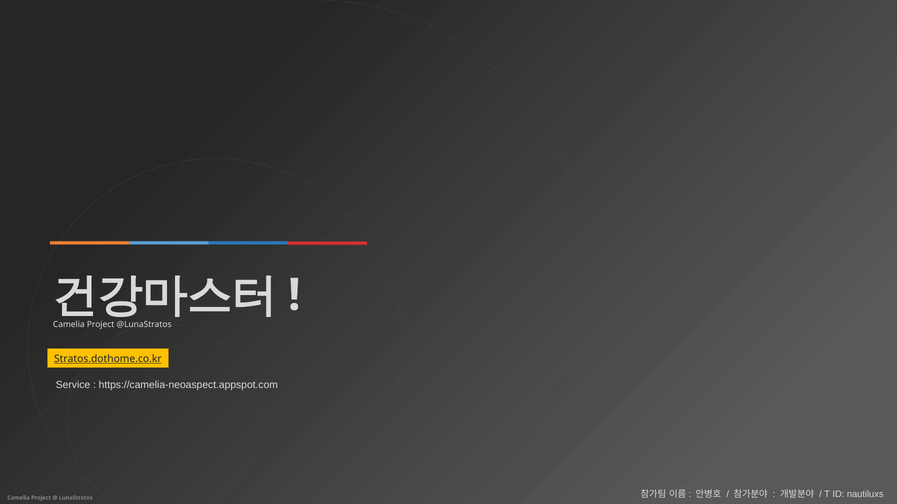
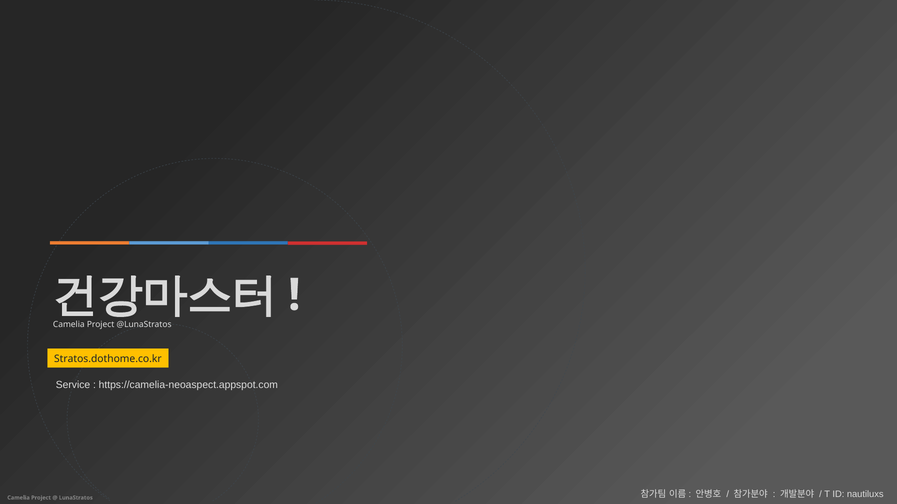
Stratos.dothome.co.kr underline: present -> none
